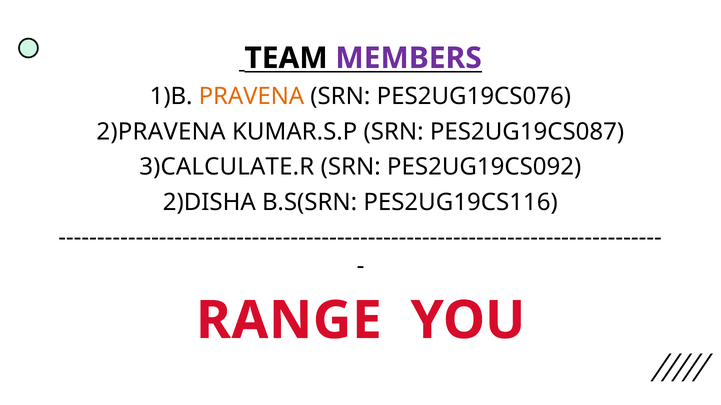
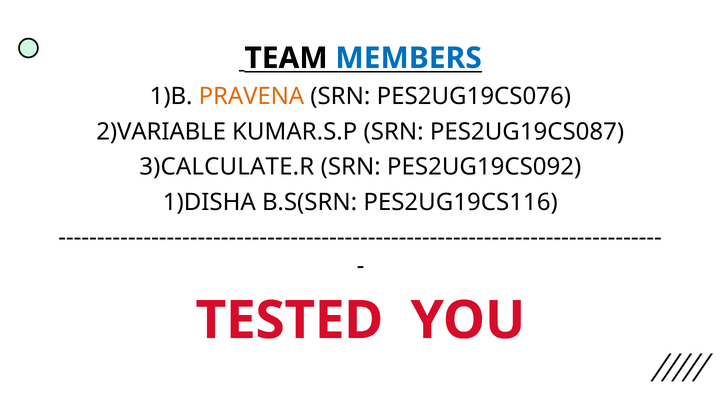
MEMBERS colour: purple -> blue
2)PRAVENA: 2)PRAVENA -> 2)VARIABLE
2)DISHA: 2)DISHA -> 1)DISHA
RANGE: RANGE -> TESTED
